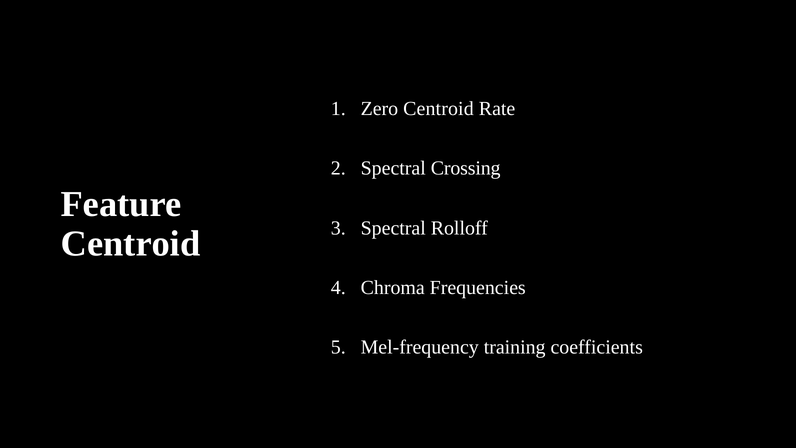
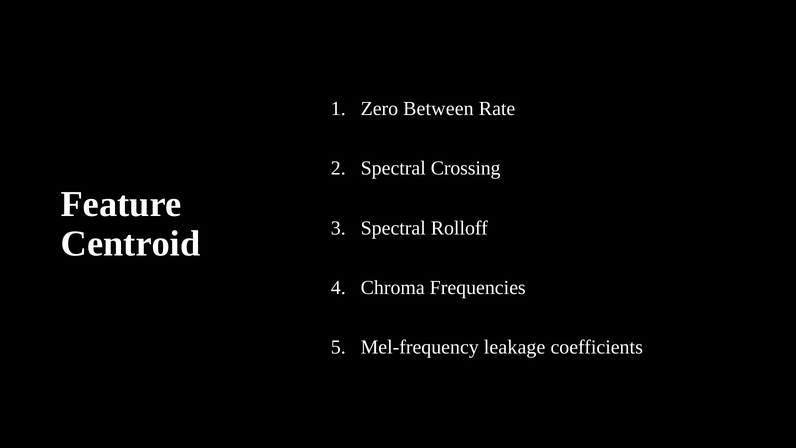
Zero Centroid: Centroid -> Between
training: training -> leakage
